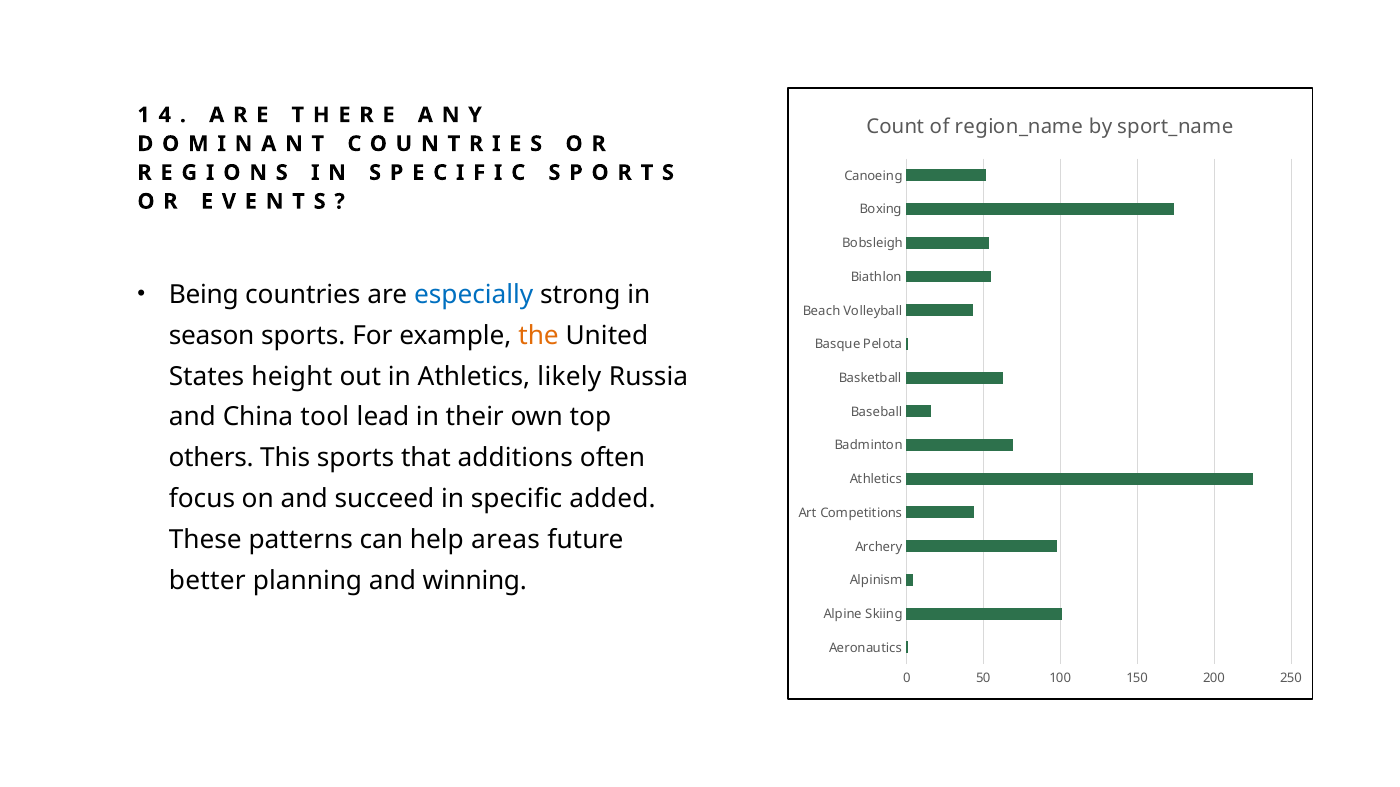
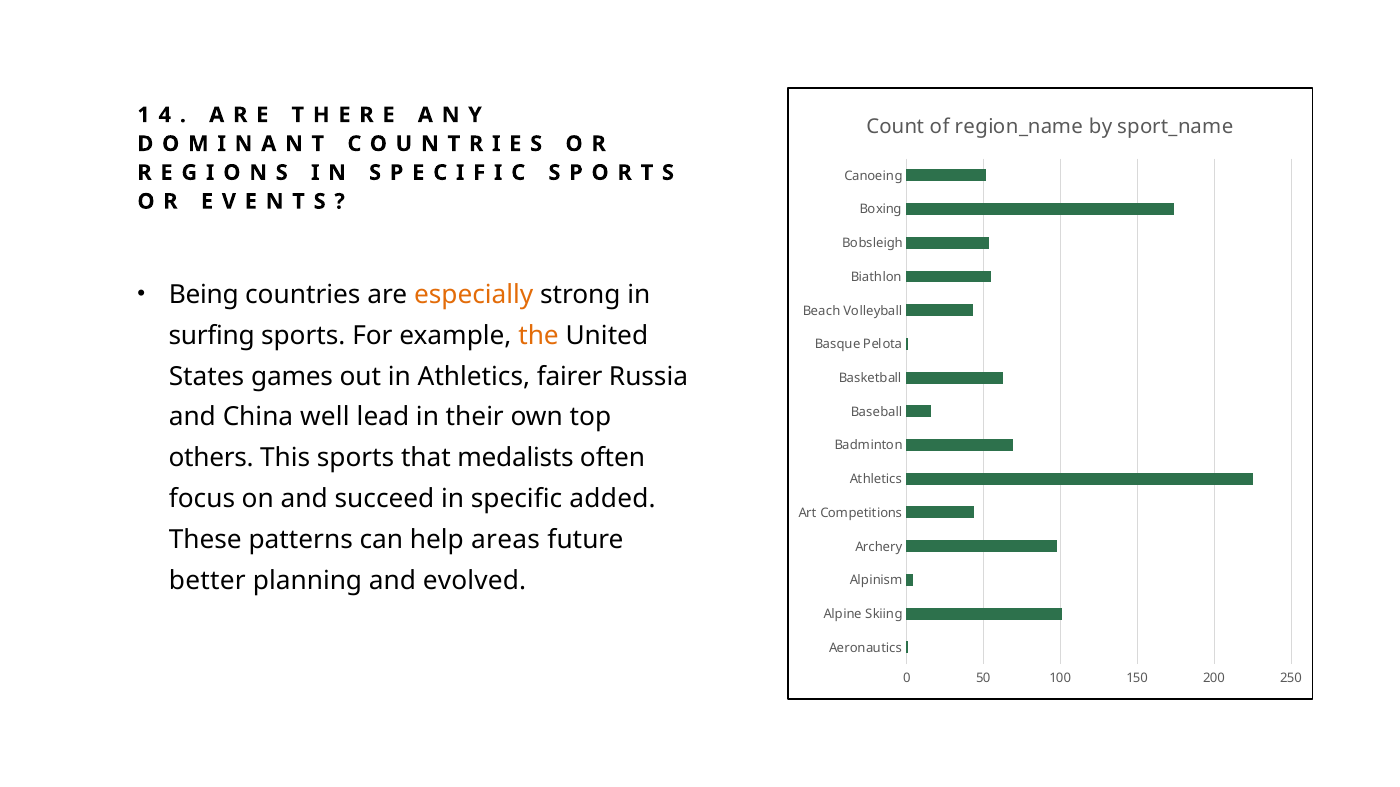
especially colour: blue -> orange
season: season -> surfing
height: height -> games
likely: likely -> fairer
tool: tool -> well
additions: additions -> medalists
winning: winning -> evolved
